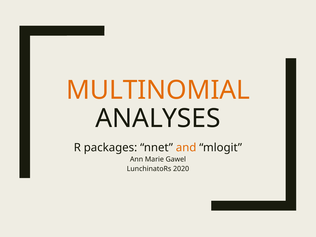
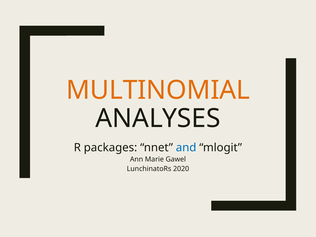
and colour: orange -> blue
